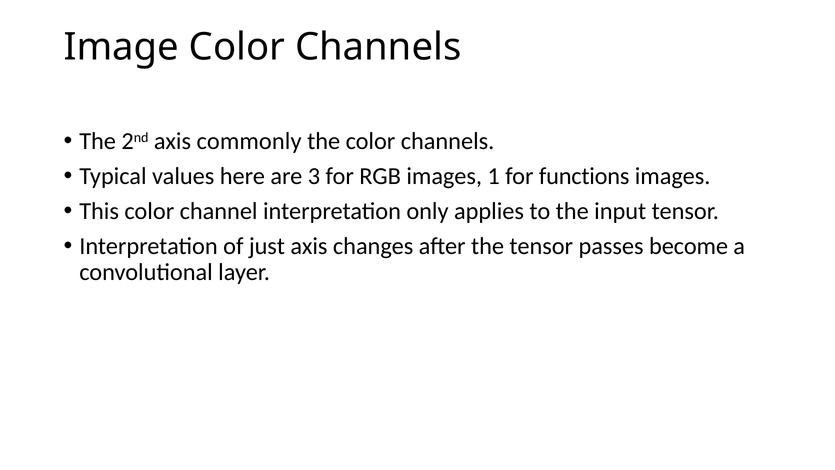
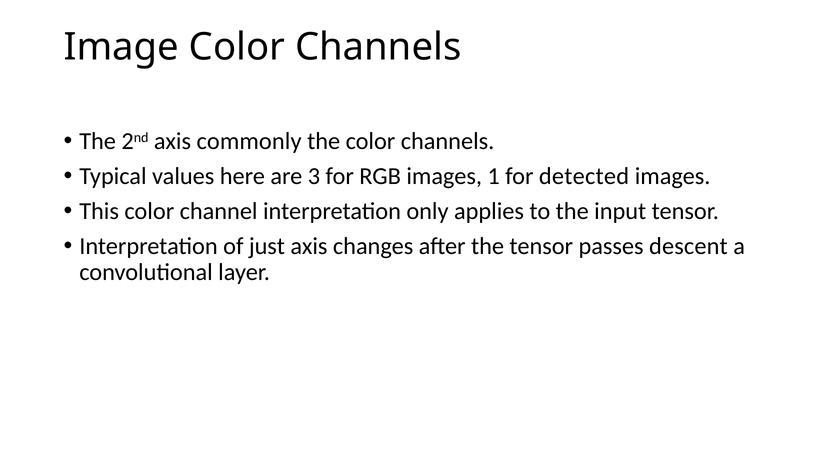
functions: functions -> detected
become: become -> descent
